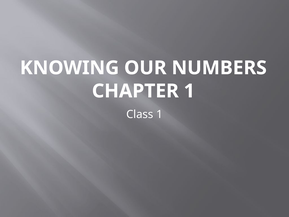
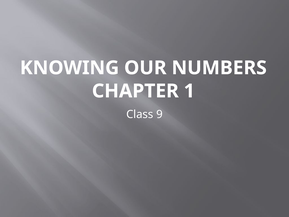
Class 1: 1 -> 9
